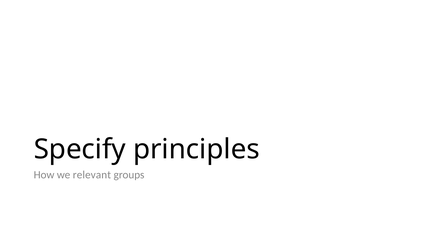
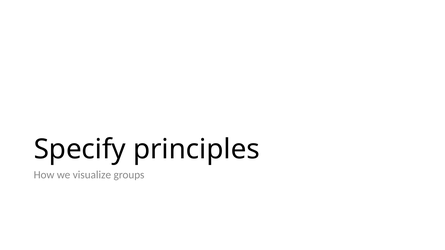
relevant: relevant -> visualize
